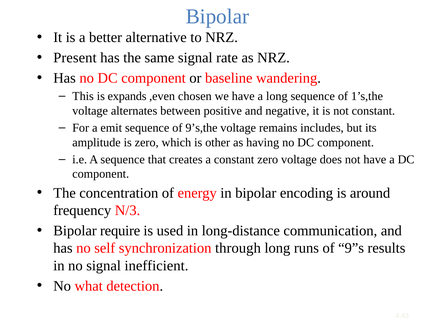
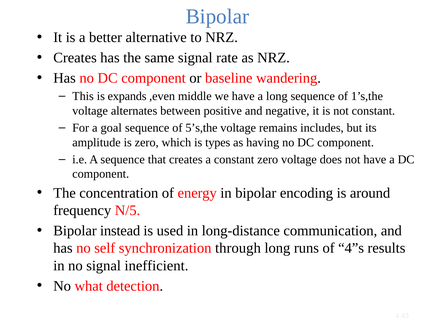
Present at (75, 58): Present -> Creates
chosen: chosen -> middle
emit: emit -> goal
9’s,the: 9’s,the -> 5’s,the
other: other -> types
N/3: N/3 -> N/5
require: require -> instead
9”s: 9”s -> 4”s
